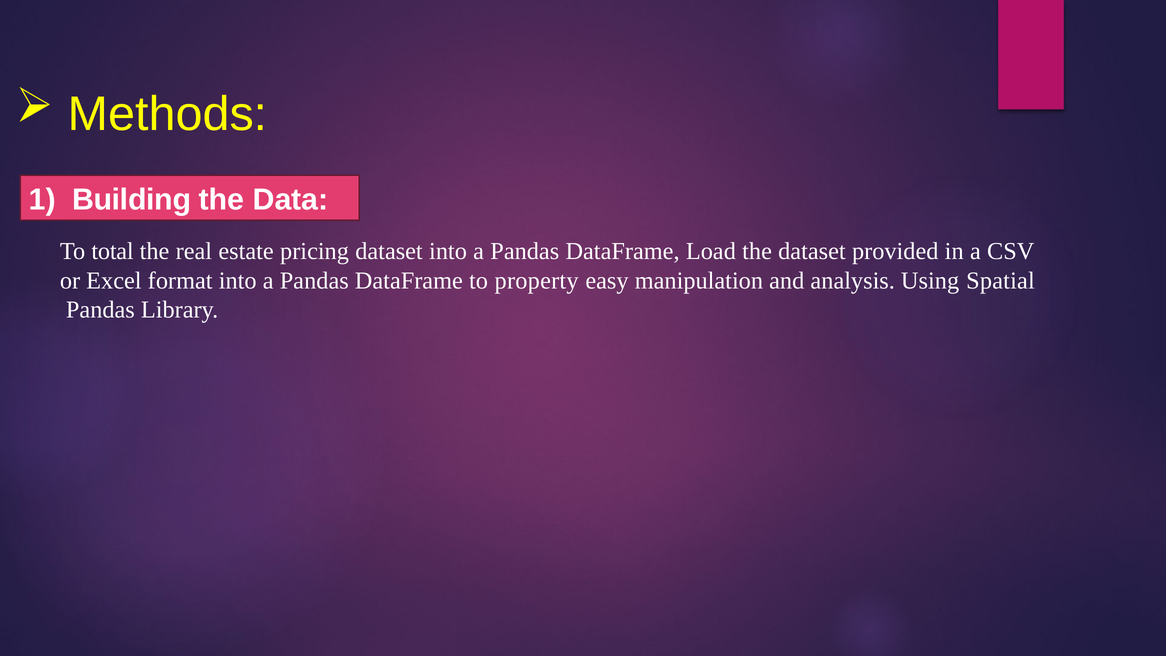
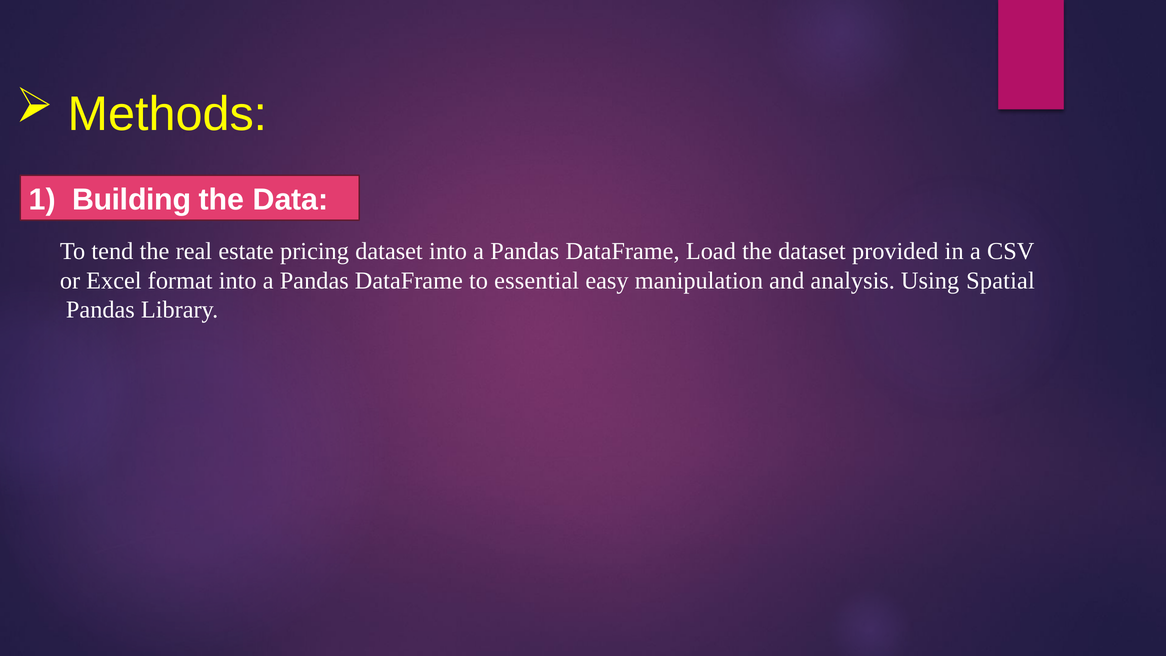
total: total -> tend
property: property -> essential
